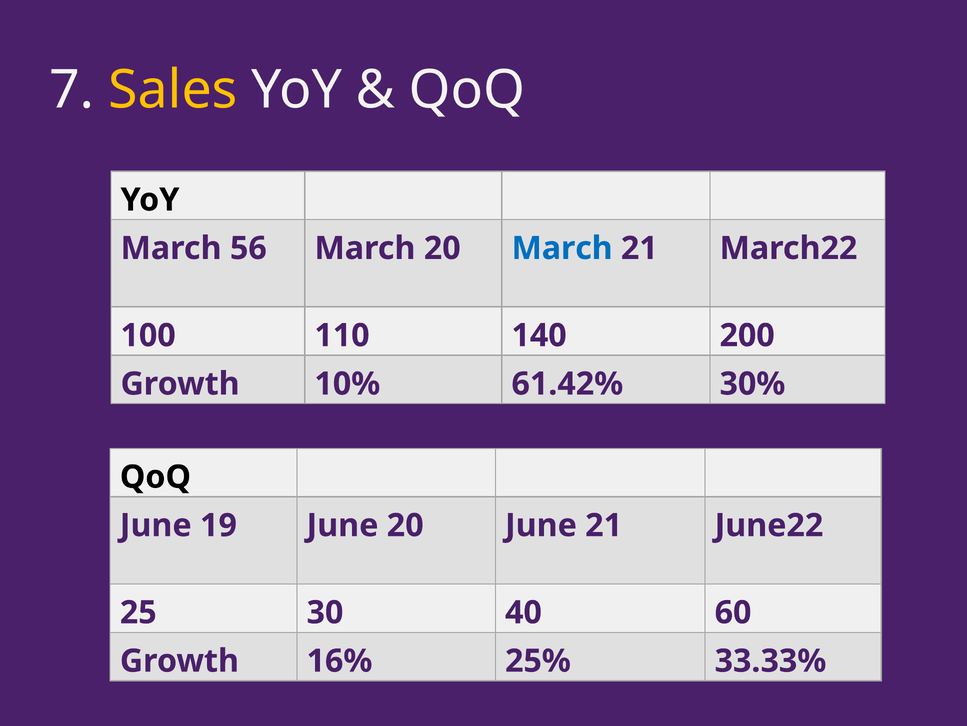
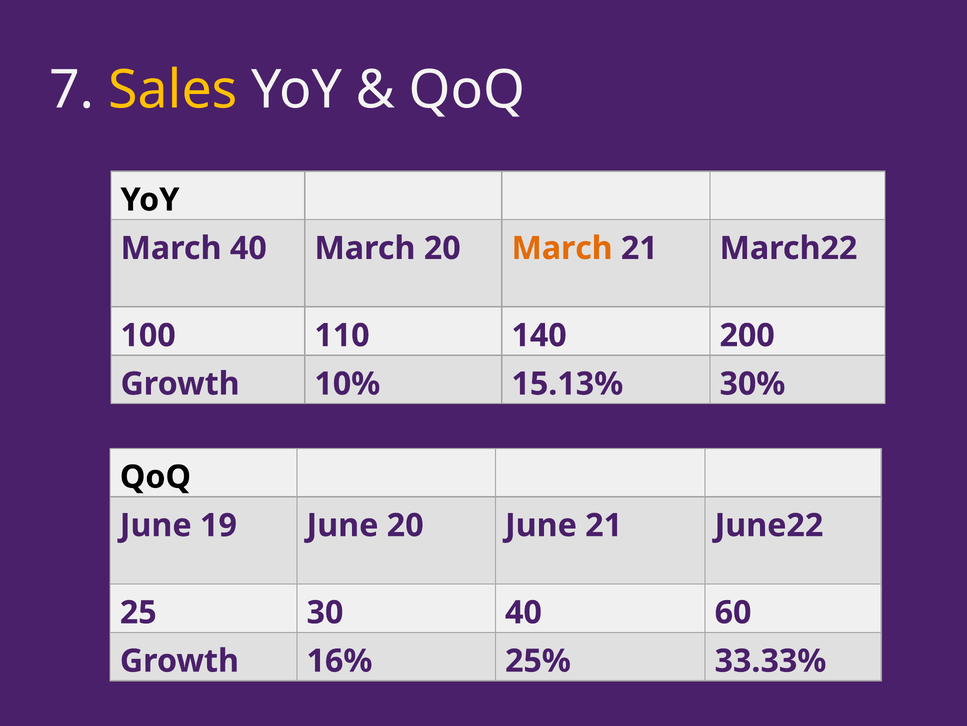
March 56: 56 -> 40
March at (562, 248) colour: blue -> orange
61.42%: 61.42% -> 15.13%
